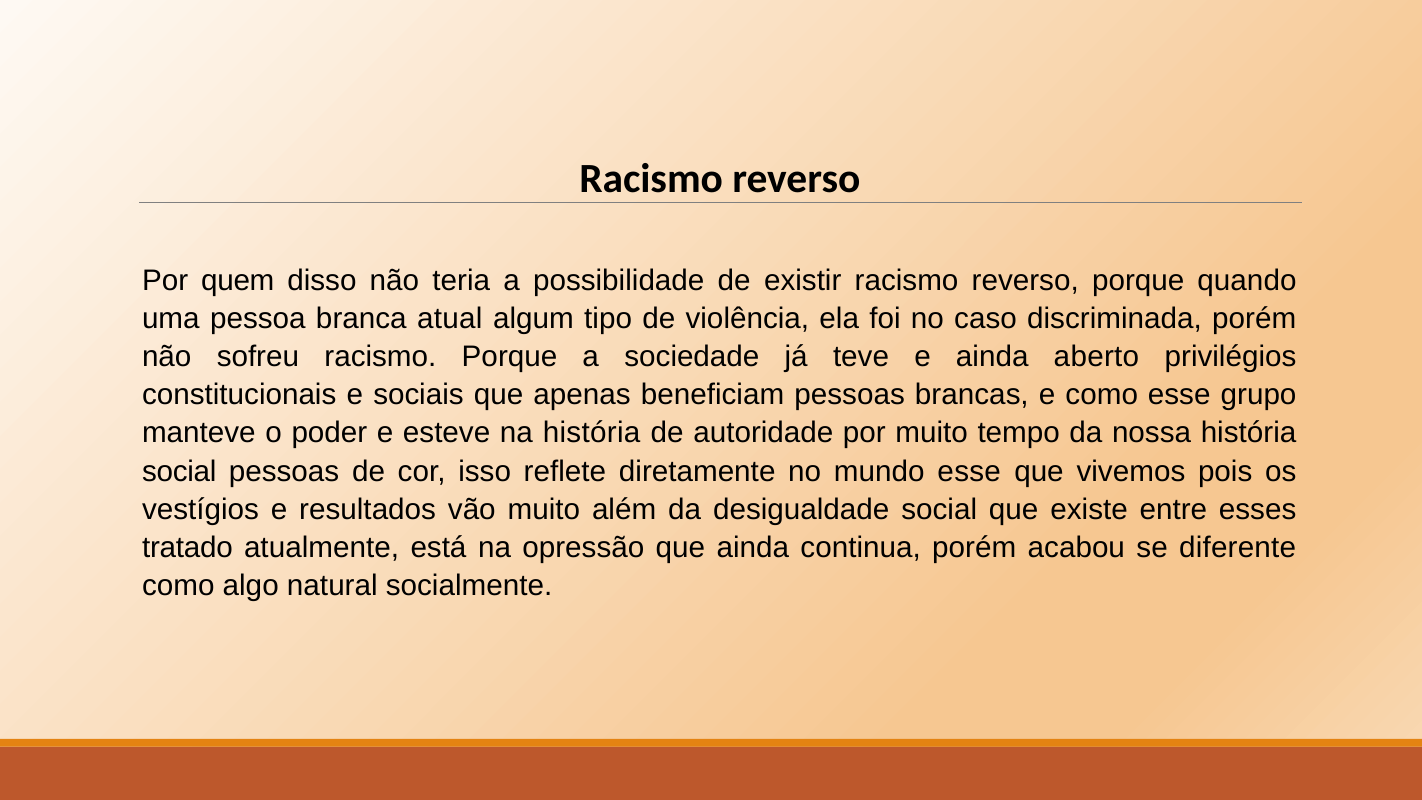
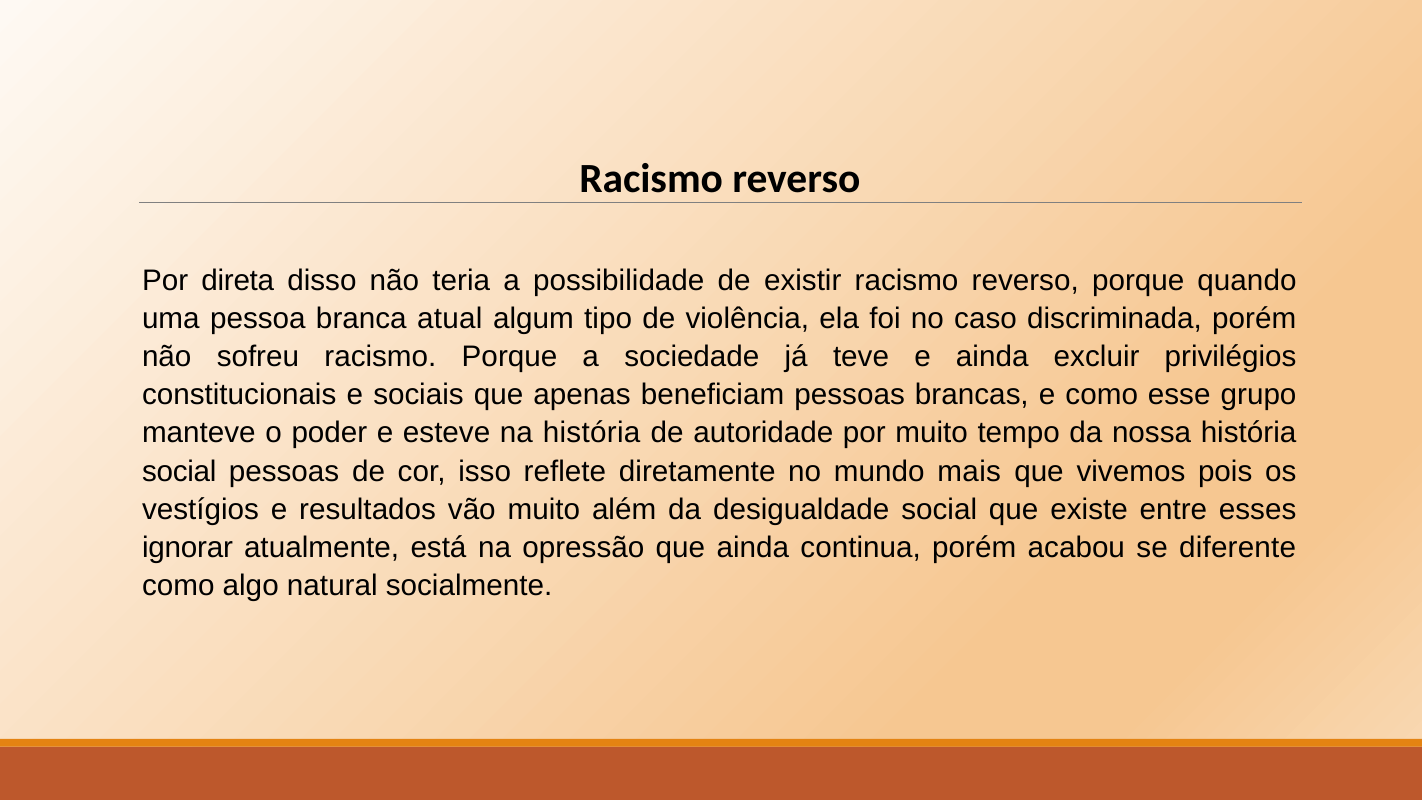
quem: quem -> direta
aberto: aberto -> excluir
mundo esse: esse -> mais
tratado: tratado -> ignorar
